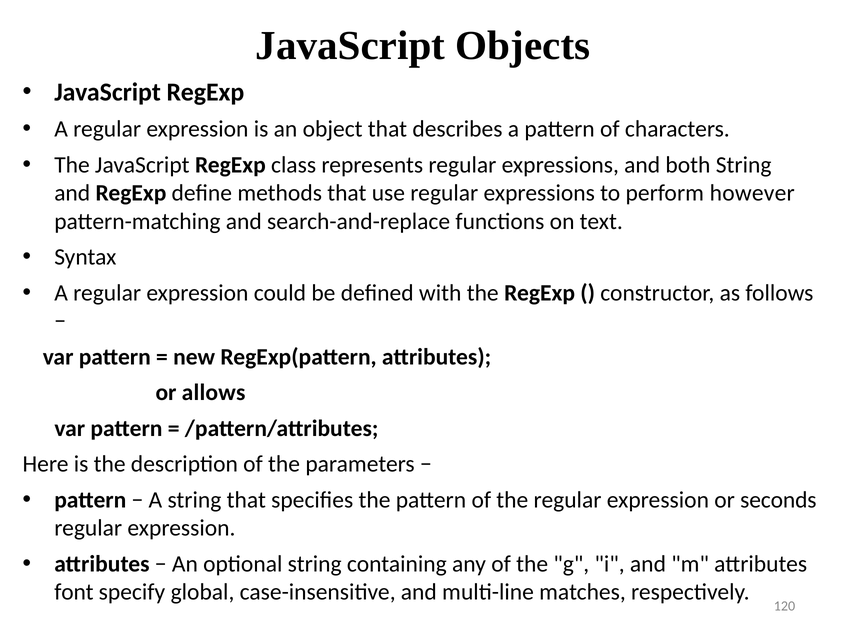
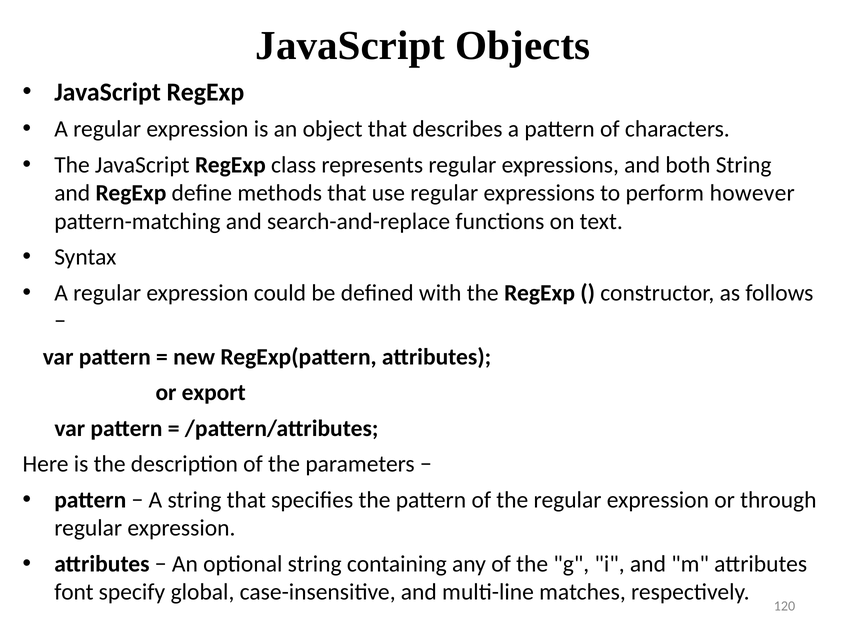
allows: allows -> export
seconds: seconds -> through
